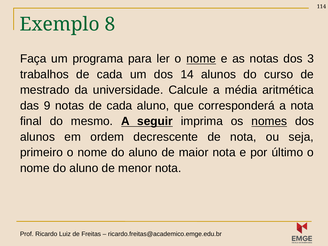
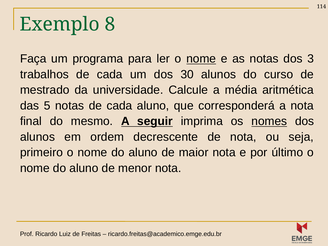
14: 14 -> 30
9: 9 -> 5
